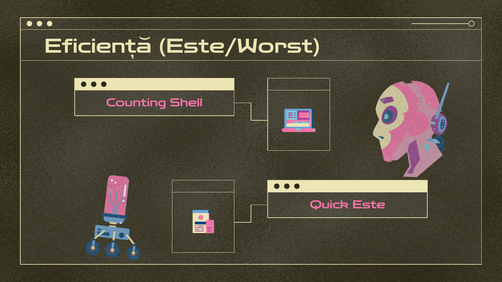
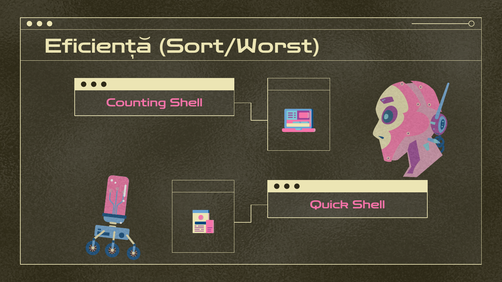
Este/Worst: Este/Worst -> Sort/Worst
Quick Este: Este -> Shell
